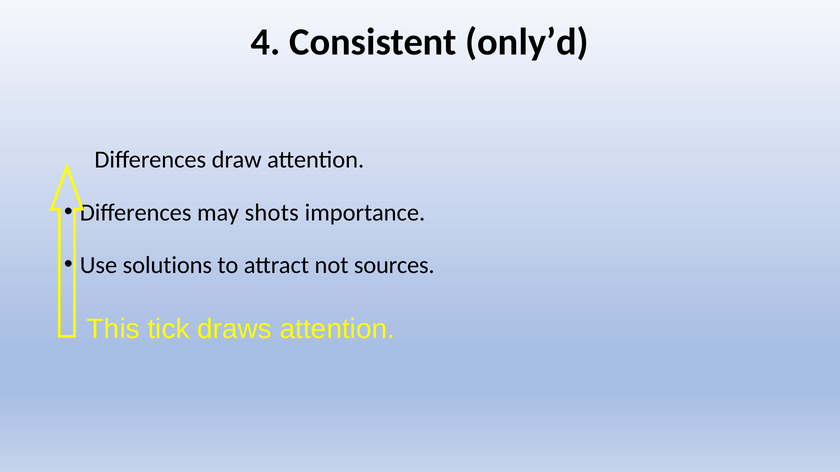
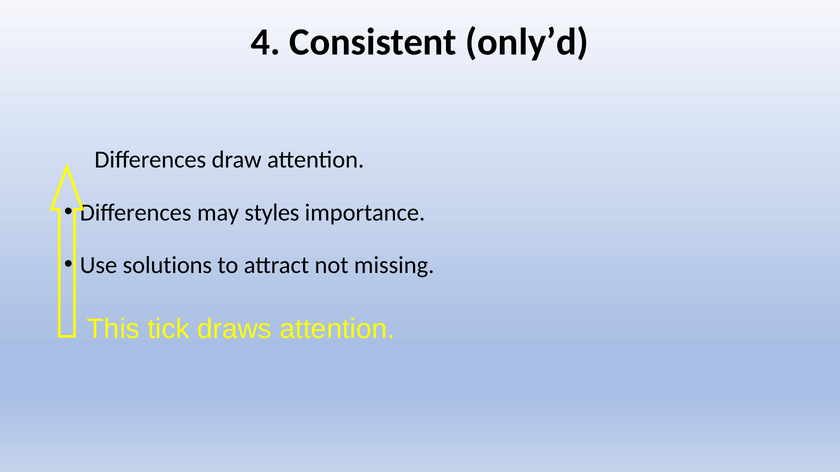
shots: shots -> styles
sources: sources -> missing
